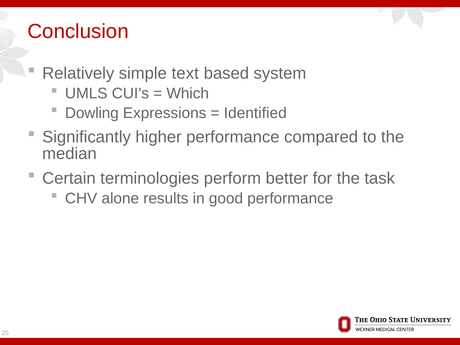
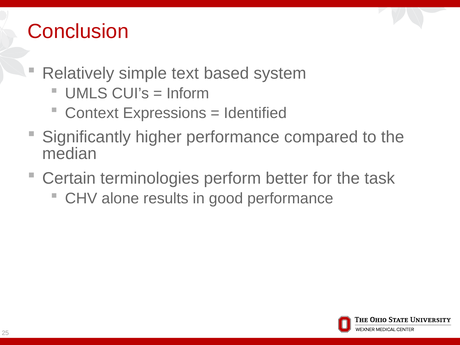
Which: Which -> Inform
Dowling: Dowling -> Context
